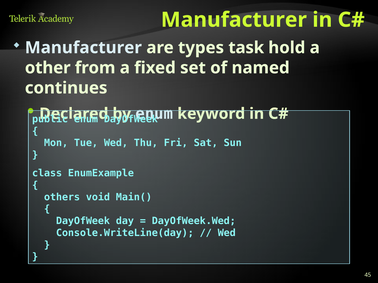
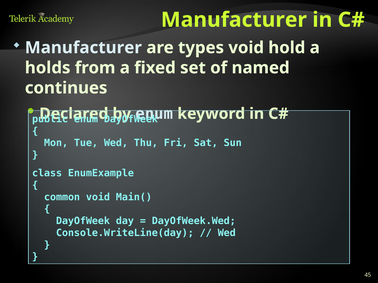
types task: task -> void
other: other -> holds
others: others -> common
